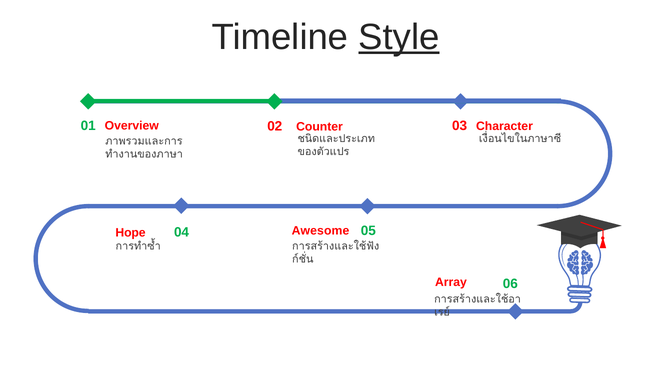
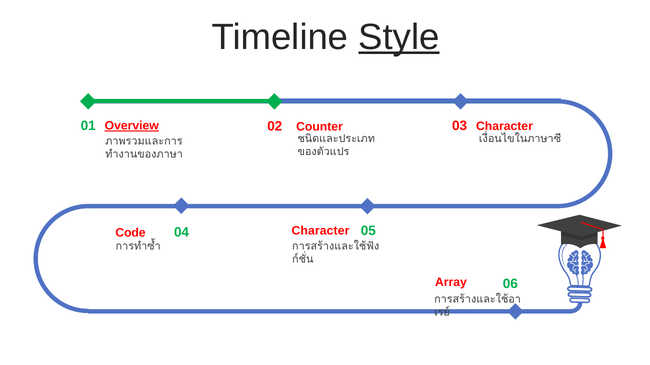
Overview underline: none -> present
Awesome at (320, 231): Awesome -> Character
Hope: Hope -> Code
